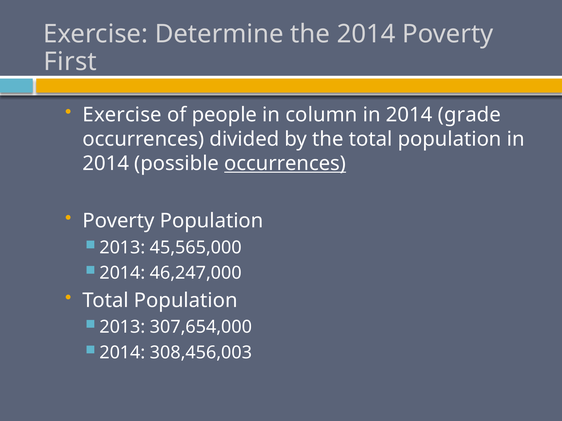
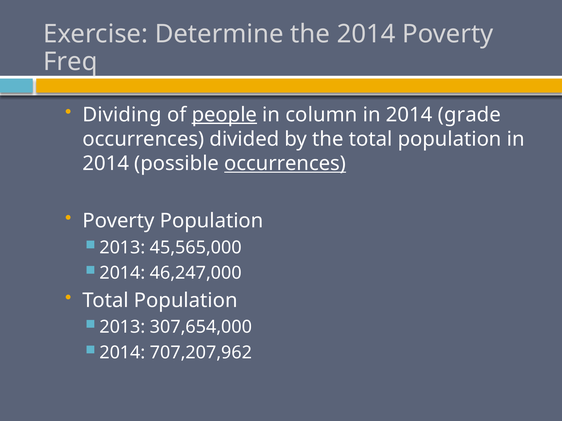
First: First -> Freq
Exercise at (122, 115): Exercise -> Dividing
people underline: none -> present
308,456,003: 308,456,003 -> 707,207,962
